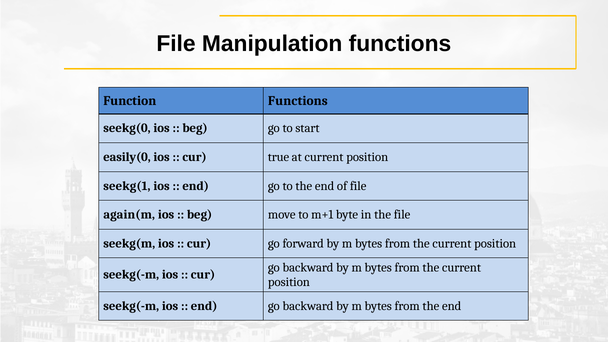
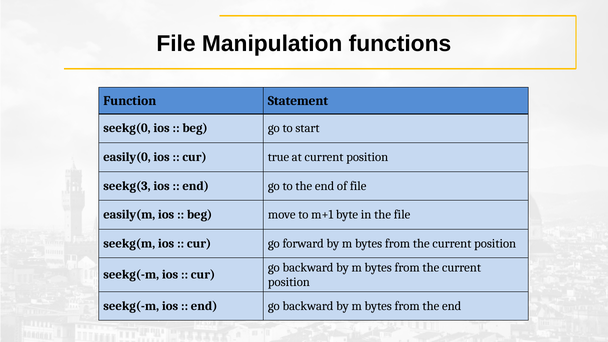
Function Functions: Functions -> Statement
seekg(1: seekg(1 -> seekg(3
again(m: again(m -> easily(m
